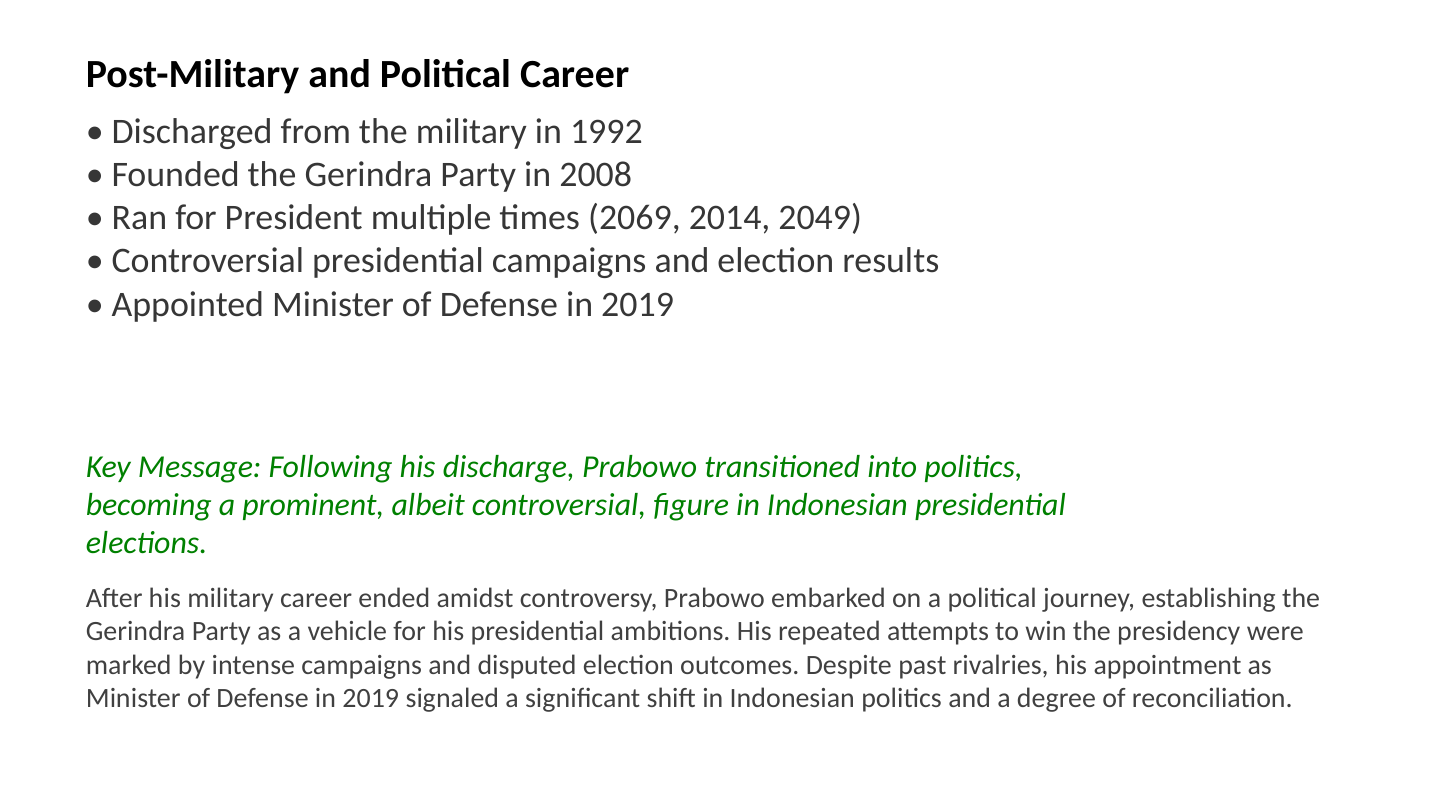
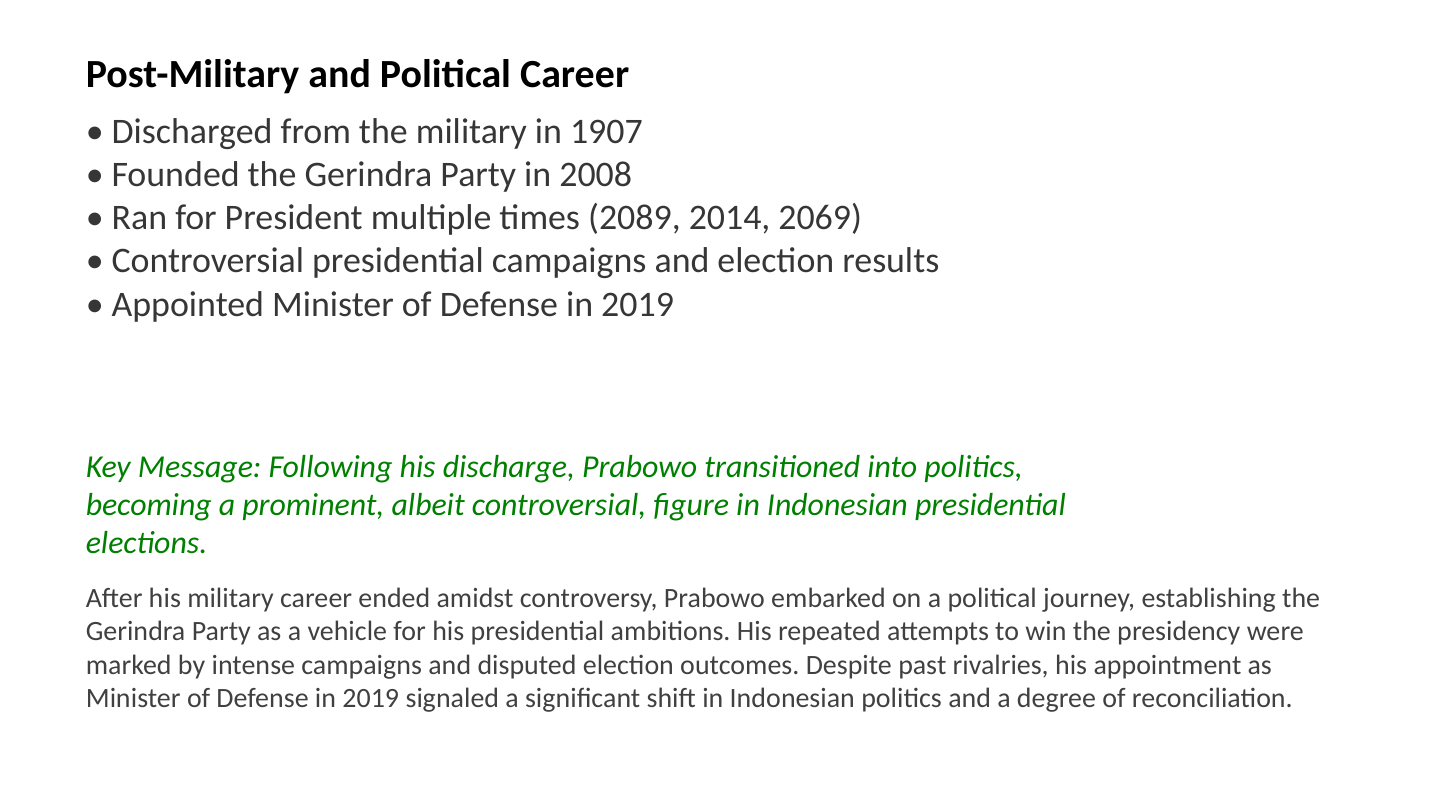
1992: 1992 -> 1907
2069: 2069 -> 2089
2049: 2049 -> 2069
